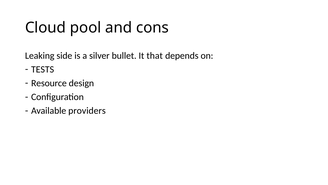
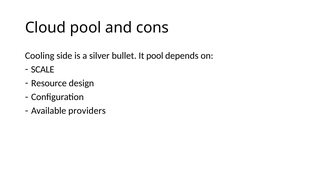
Leaking: Leaking -> Cooling
It that: that -> pool
TESTS: TESTS -> SCALE
